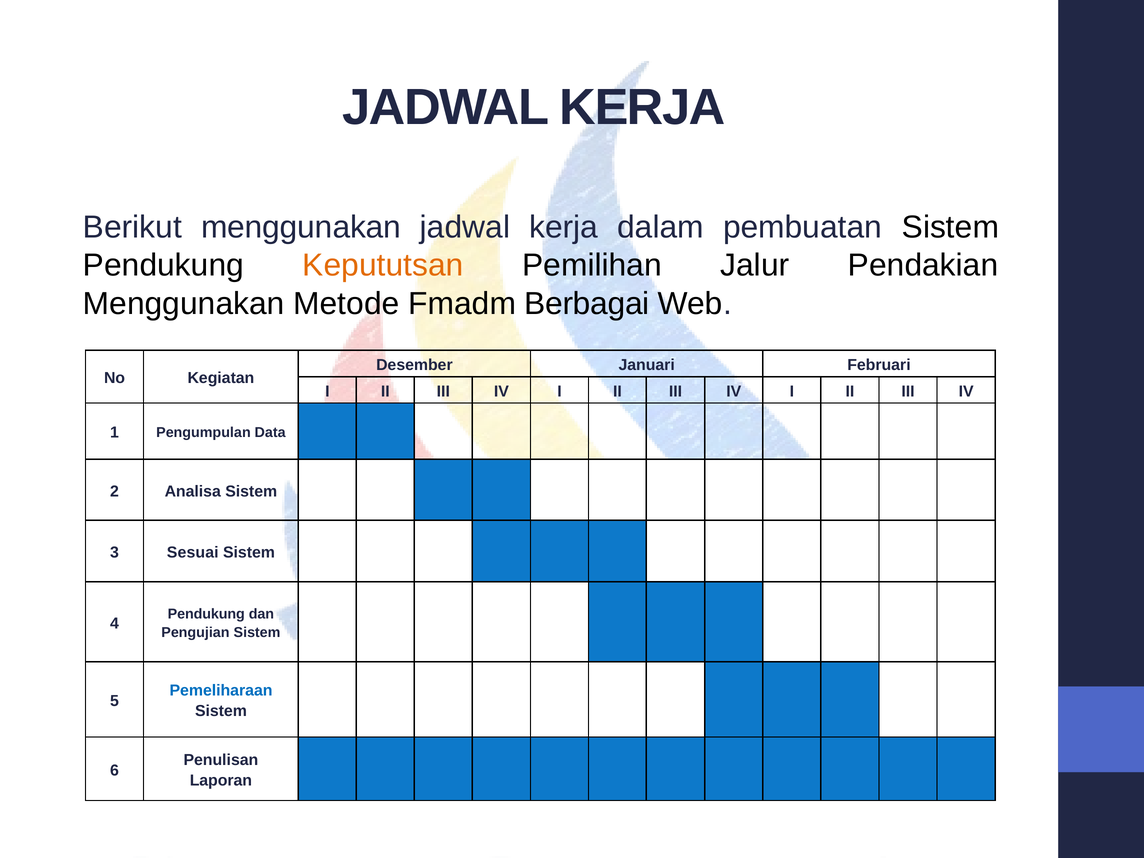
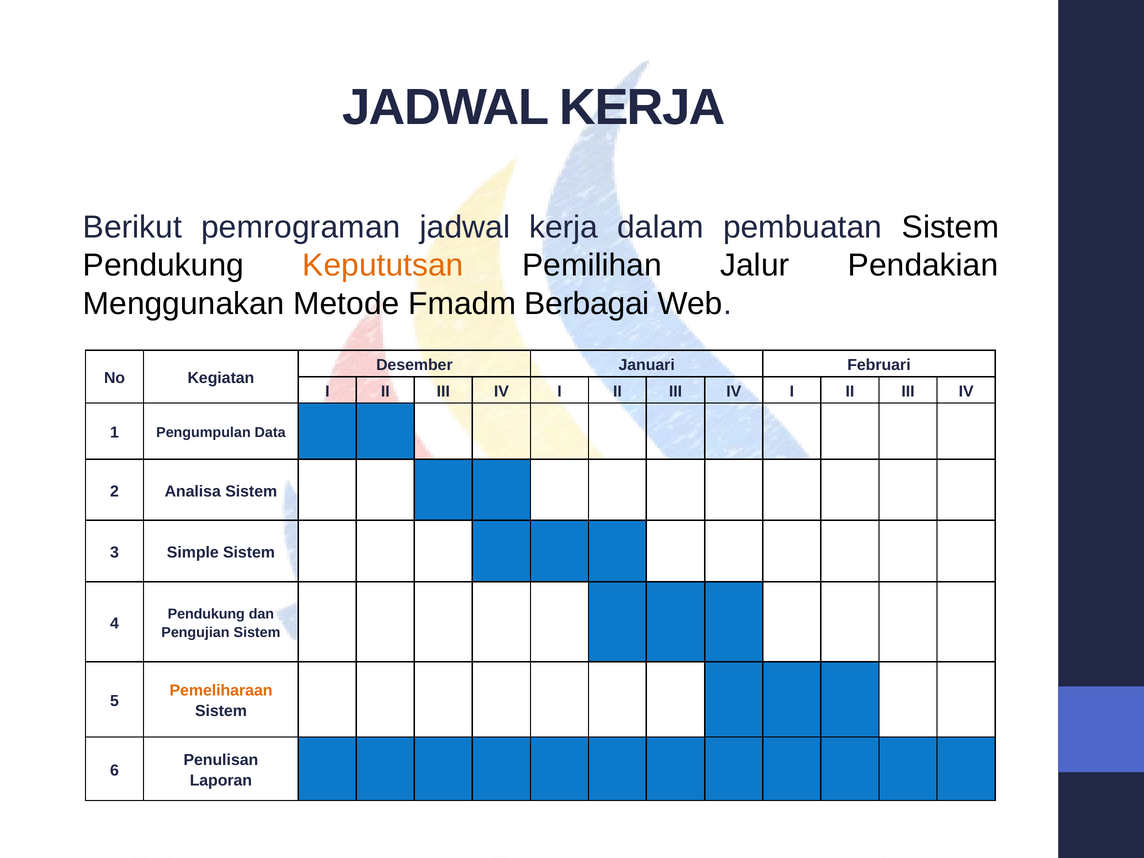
Berikut menggunakan: menggunakan -> pemrograman
Sesuai: Sesuai -> Simple
Pemeliharaan colour: blue -> orange
